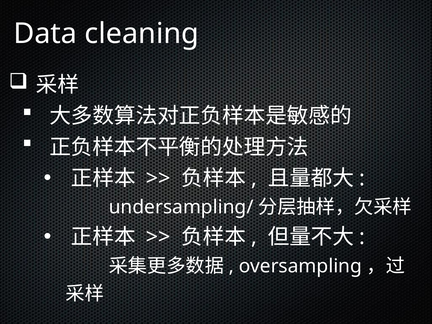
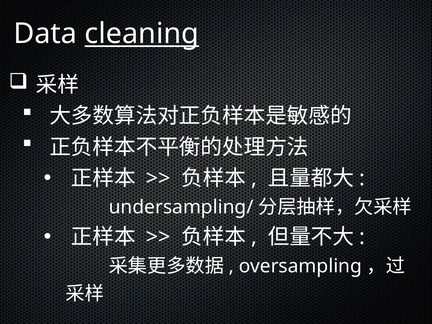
cleaning underline: none -> present
